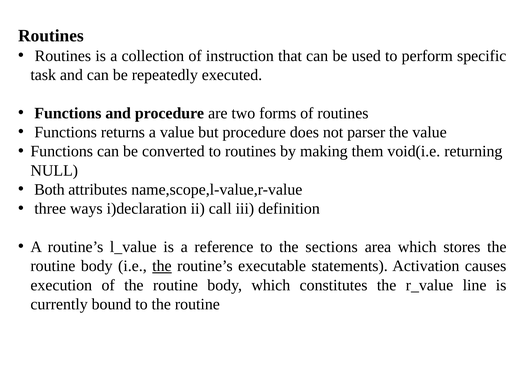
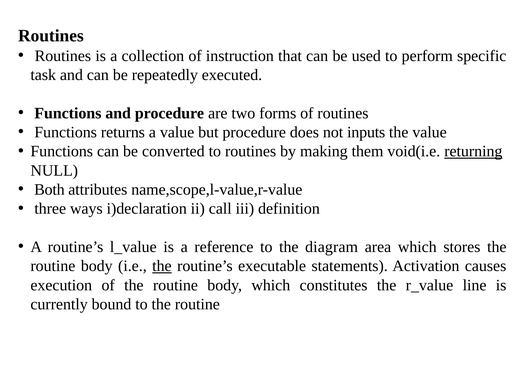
parser: parser -> inputs
returning underline: none -> present
sections: sections -> diagram
